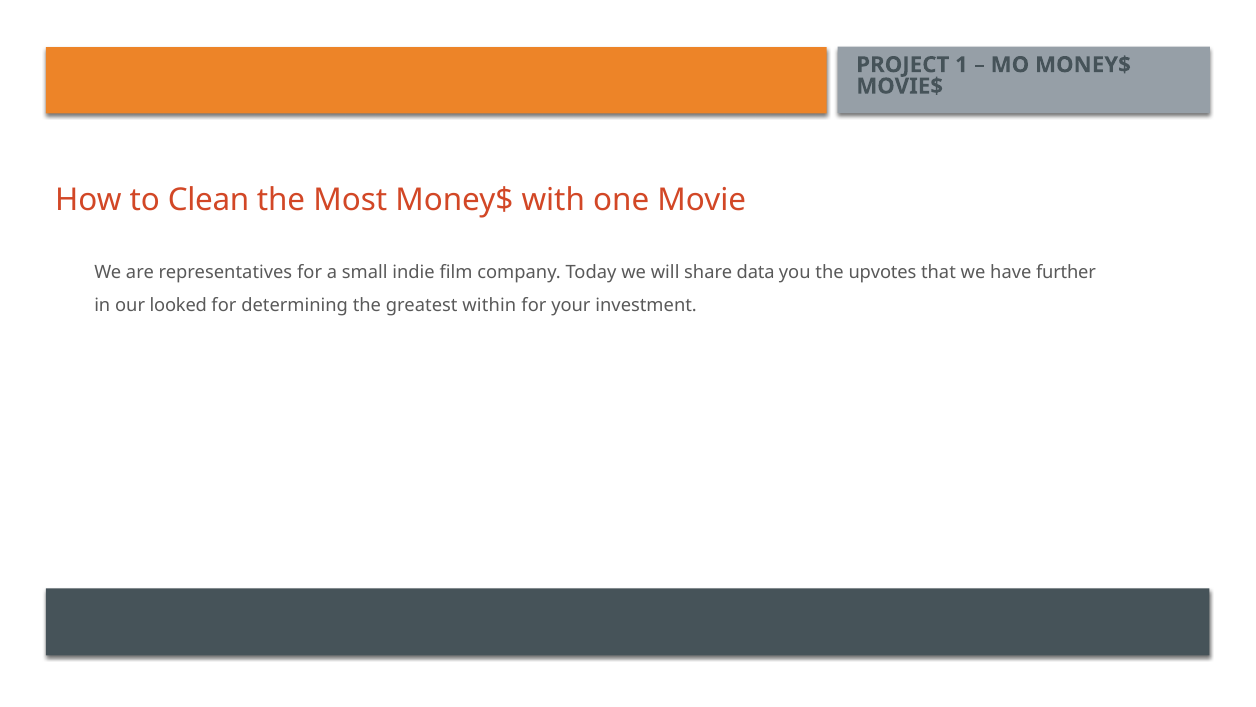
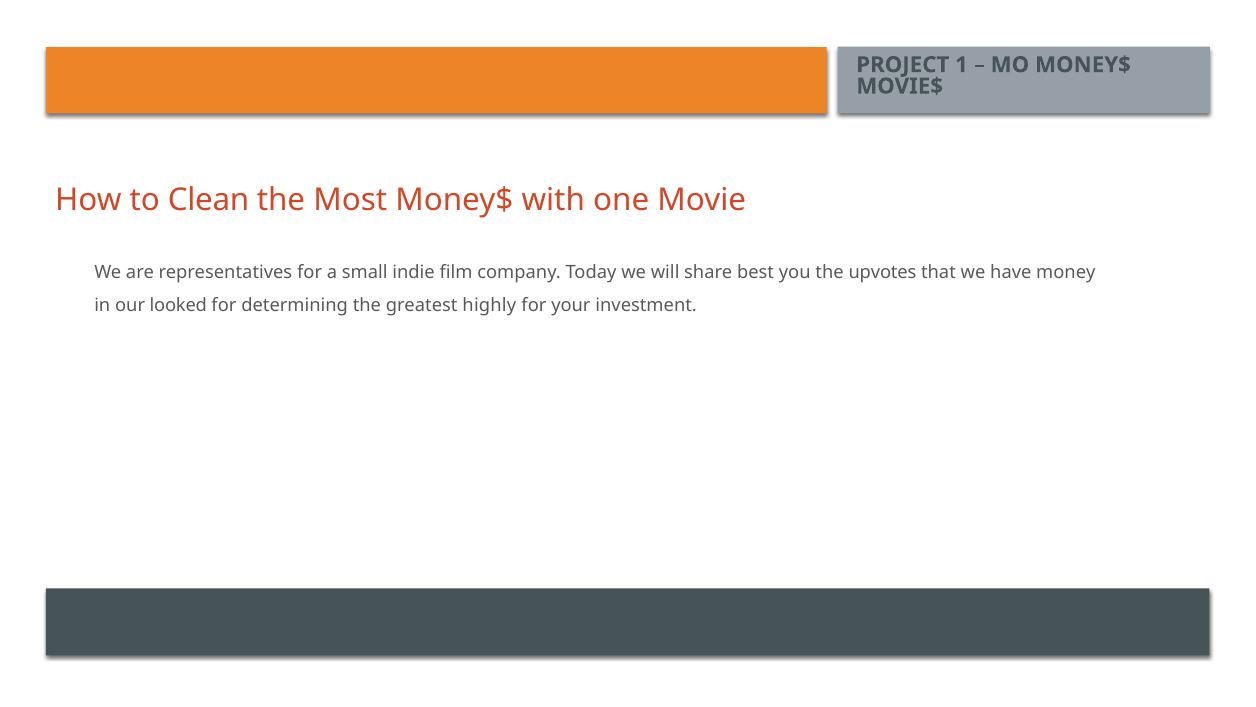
data: data -> best
further: further -> money
within: within -> highly
